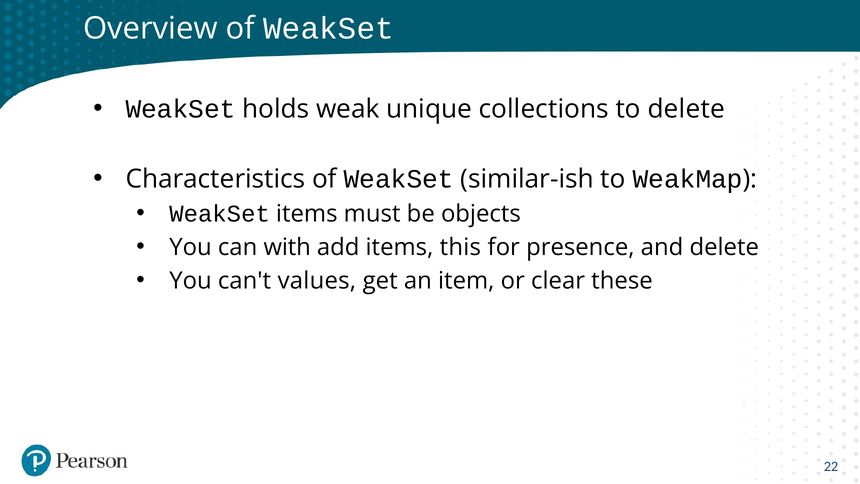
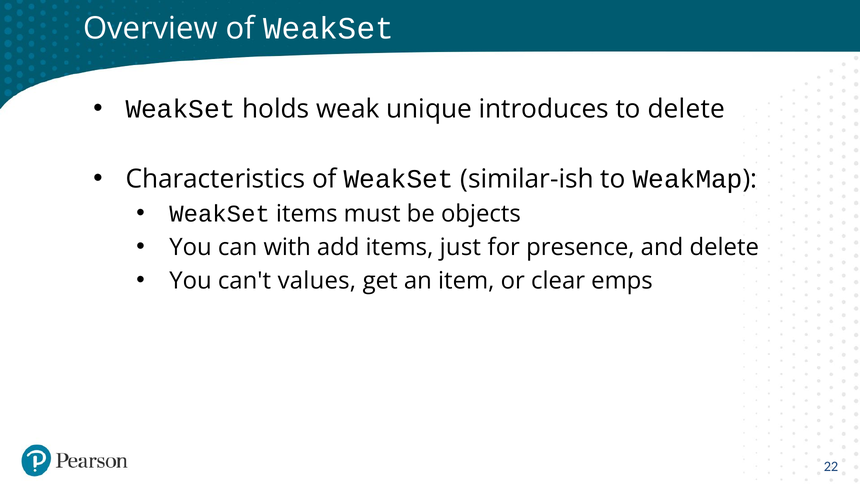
collections: collections -> introduces
this: this -> just
these: these -> emps
